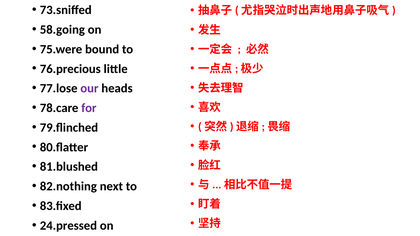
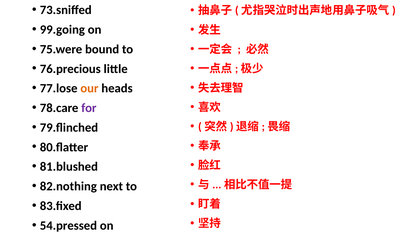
58.going: 58.going -> 99.going
our colour: purple -> orange
24.pressed: 24.pressed -> 54.pressed
